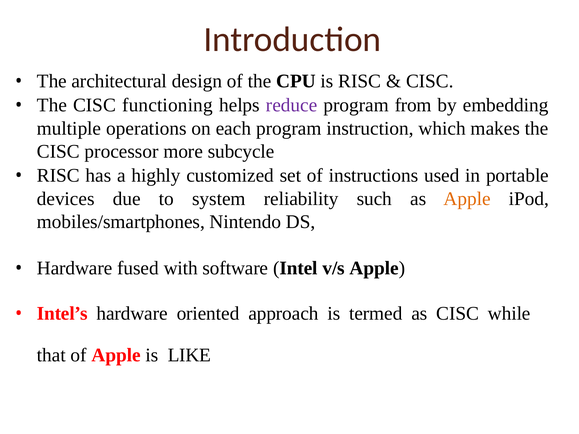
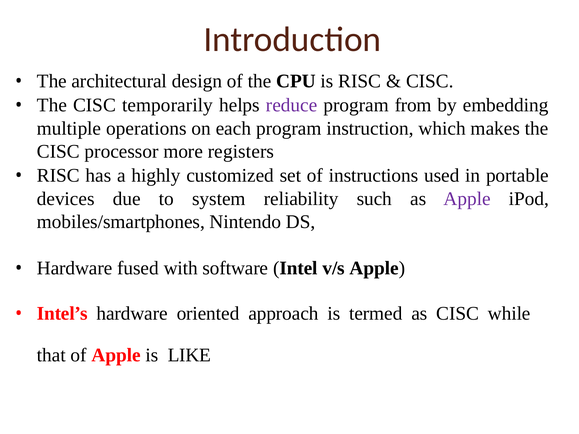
functioning: functioning -> temporarily
subcycle: subcycle -> registers
Apple at (467, 199) colour: orange -> purple
